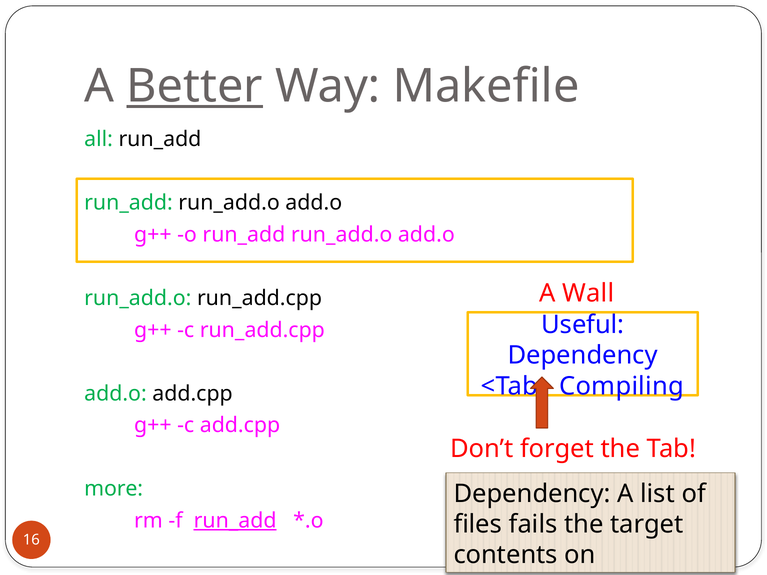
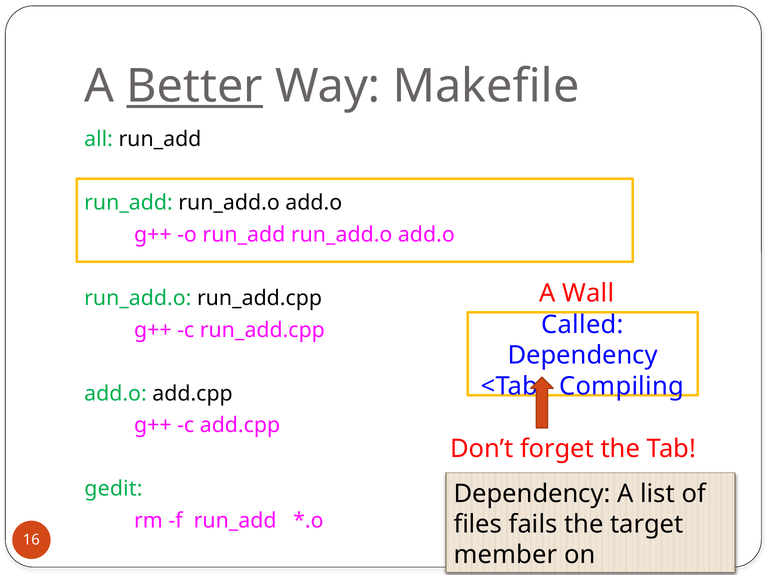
Useful: Useful -> Called
more: more -> gedit
run_add at (235, 521) underline: present -> none
contents: contents -> member
